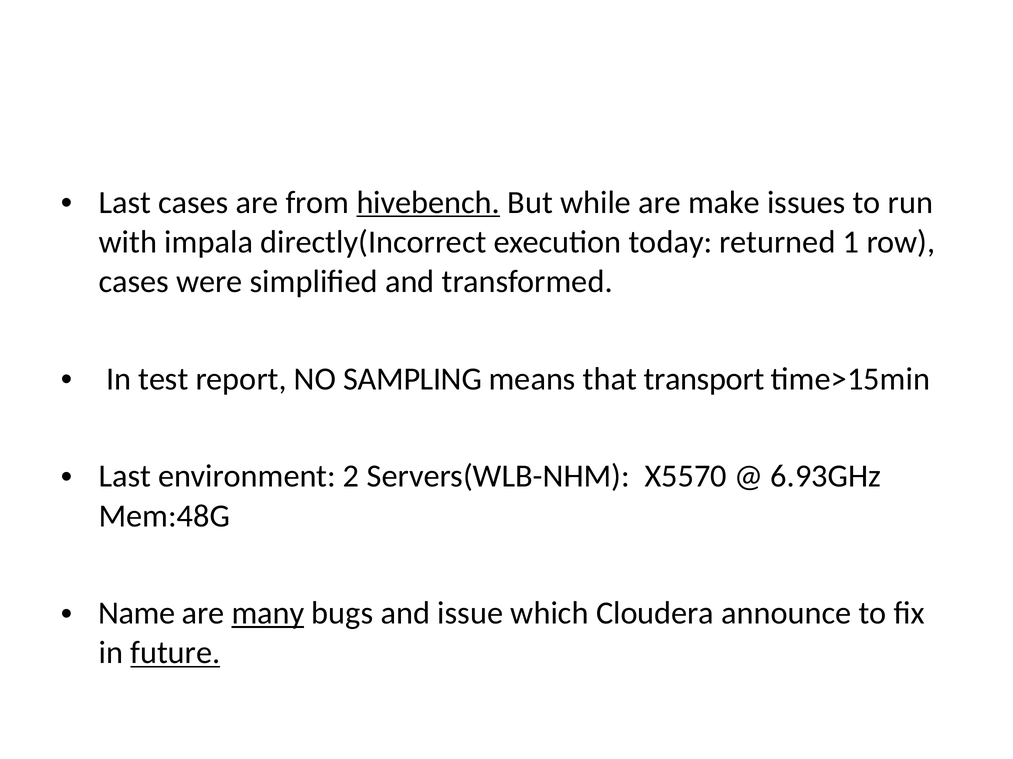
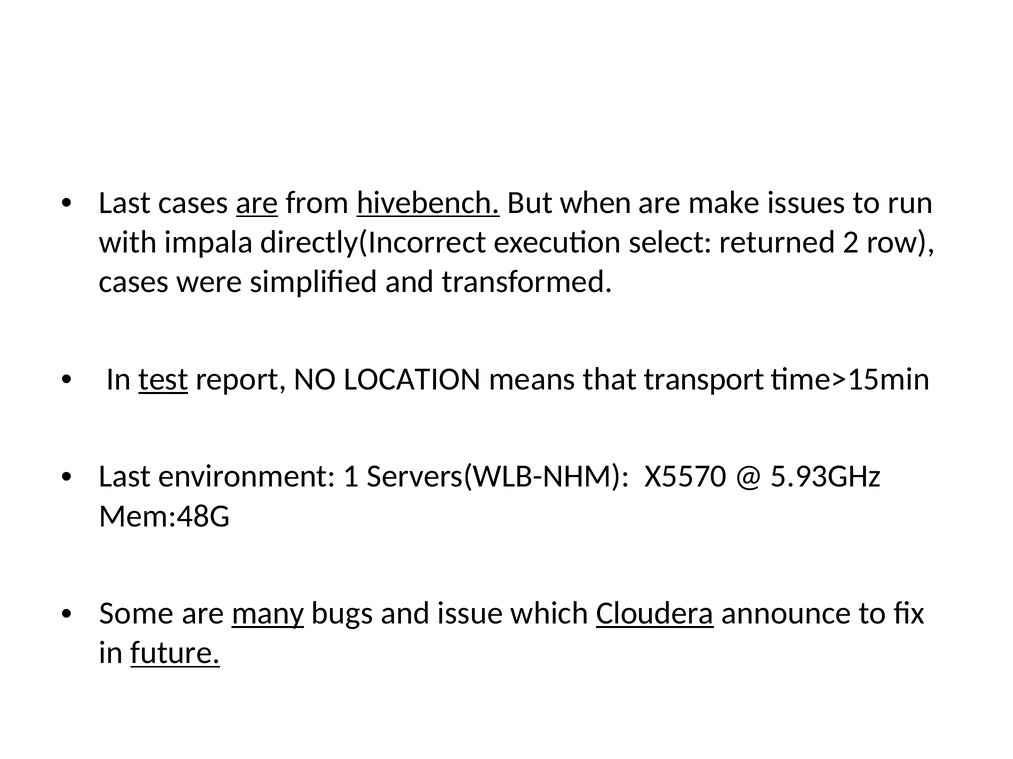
are at (257, 203) underline: none -> present
while: while -> when
today: today -> select
1: 1 -> 2
test underline: none -> present
SAMPLING: SAMPLING -> LOCATION
2: 2 -> 1
6.93GHz: 6.93GHz -> 5.93GHz
Name: Name -> Some
Cloudera underline: none -> present
